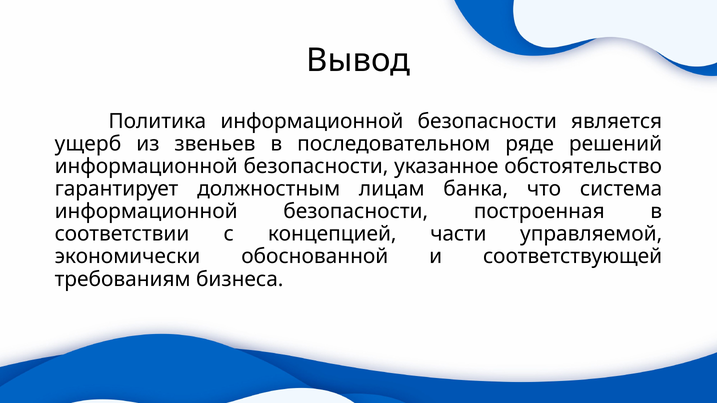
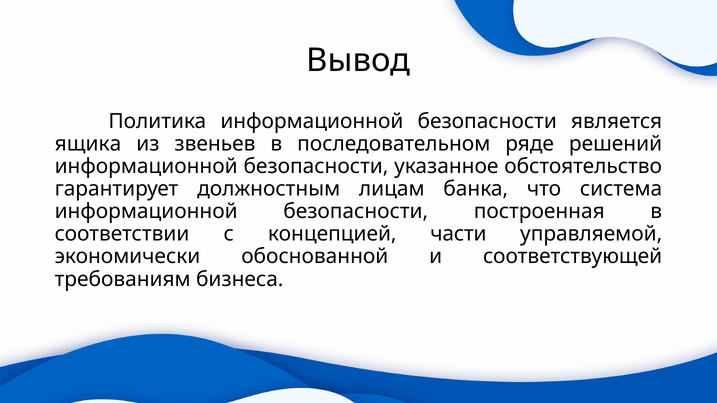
ущерб: ущерб -> ящика
